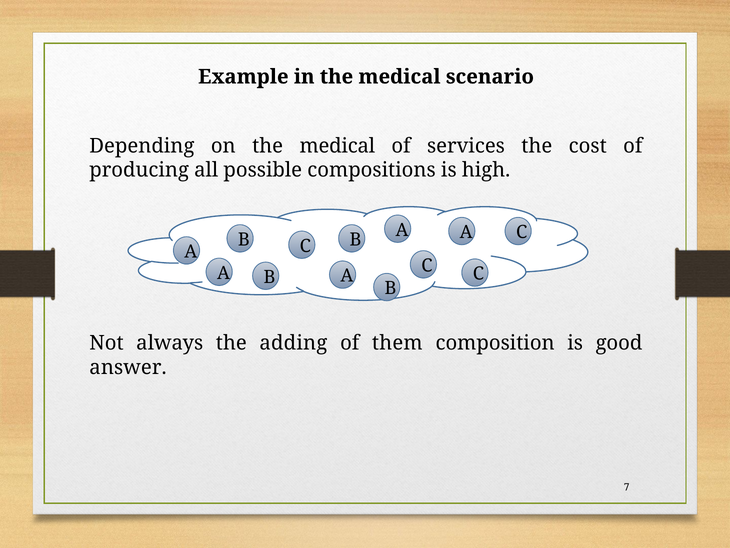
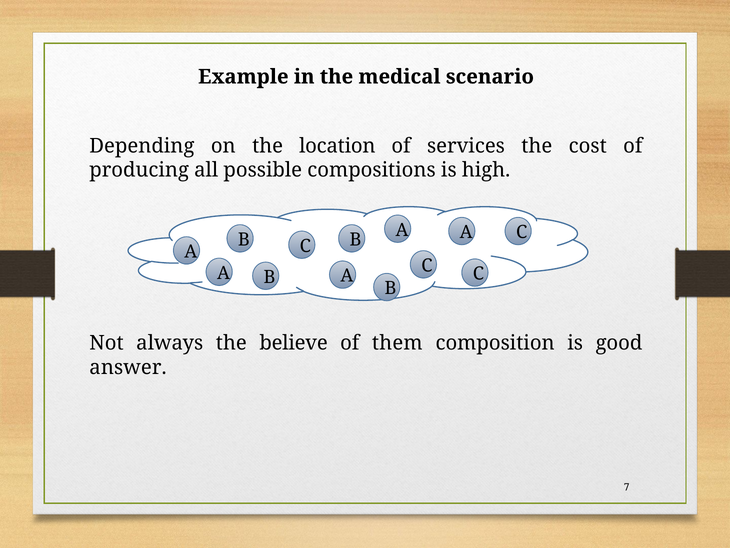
on the medical: medical -> location
adding: adding -> believe
